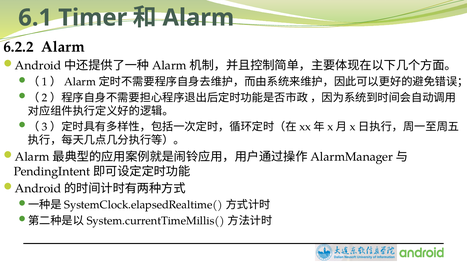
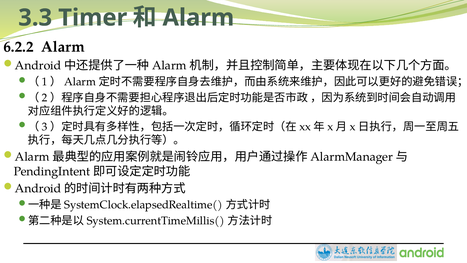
6.1: 6.1 -> 3.3
